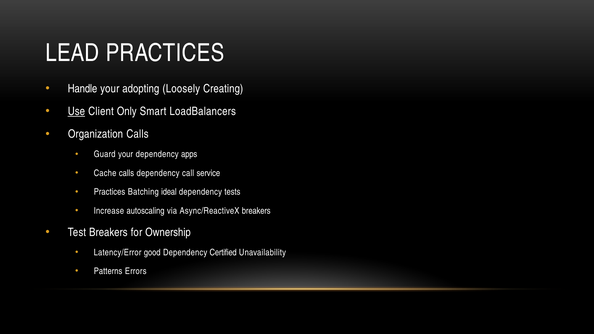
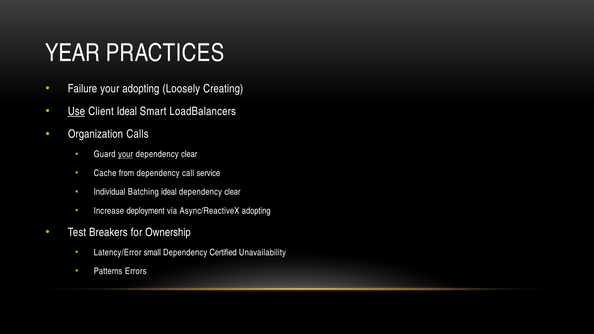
LEAD: LEAD -> YEAR
Handle: Handle -> Failure
Client Only: Only -> Ideal
your at (126, 154) underline: none -> present
apps at (189, 154): apps -> clear
Cache calls: calls -> from
Practices at (110, 192): Practices -> Individual
tests at (232, 192): tests -> clear
autoscaling: autoscaling -> deployment
Async/ReactiveX breakers: breakers -> adopting
good: good -> small
